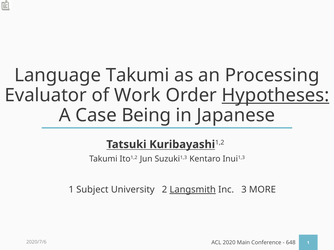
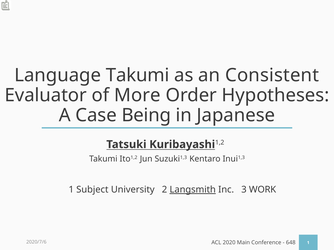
Processing: Processing -> Consistent
Work: Work -> More
Hypotheses underline: present -> none
MORE: MORE -> WORK
